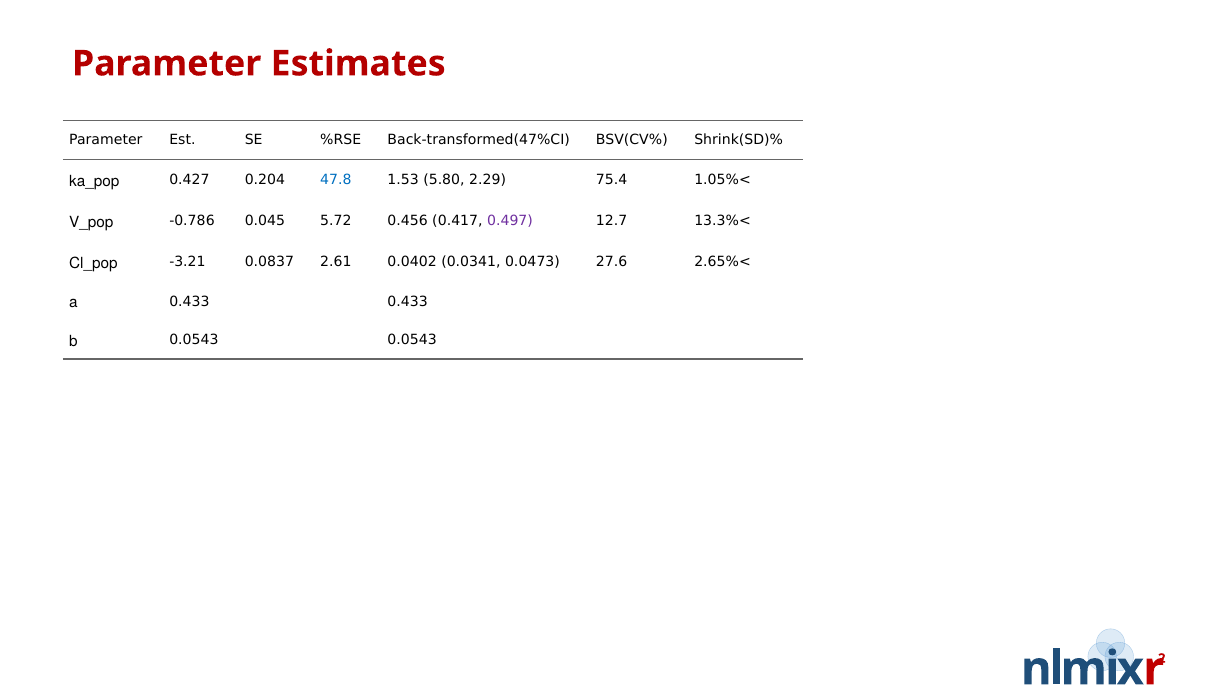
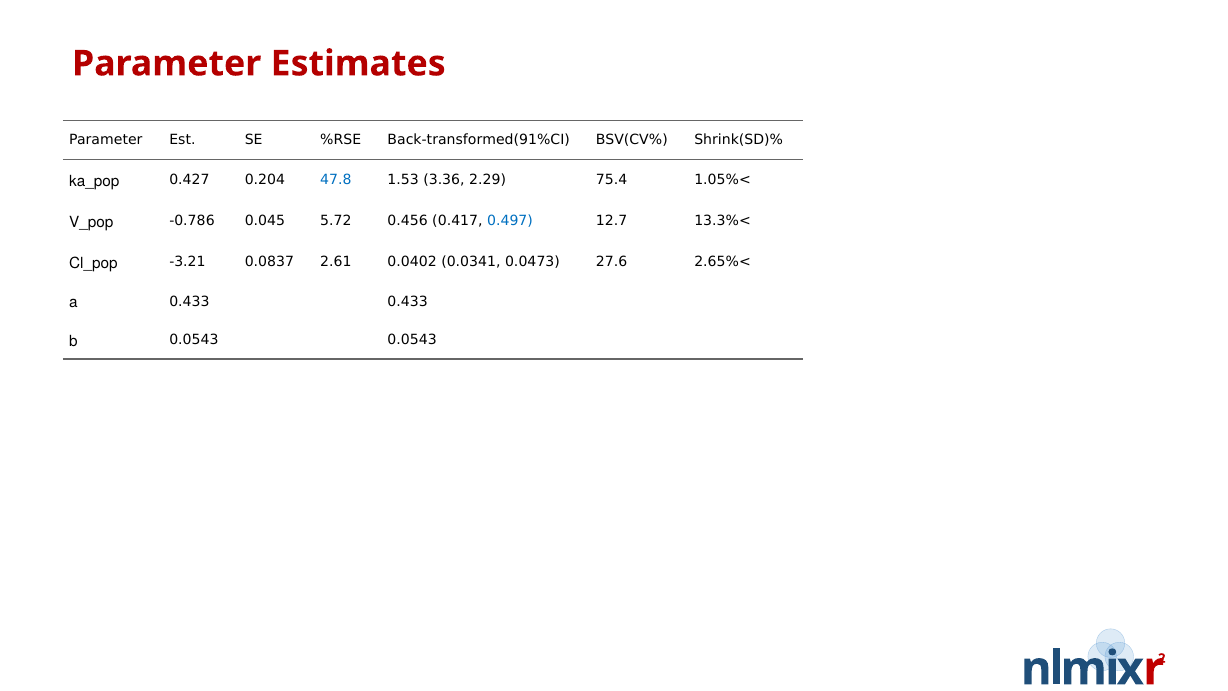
Back-transformed(47%CI: Back-transformed(47%CI -> Back-transformed(91%CI
5.80: 5.80 -> 3.36
0.497 colour: purple -> blue
